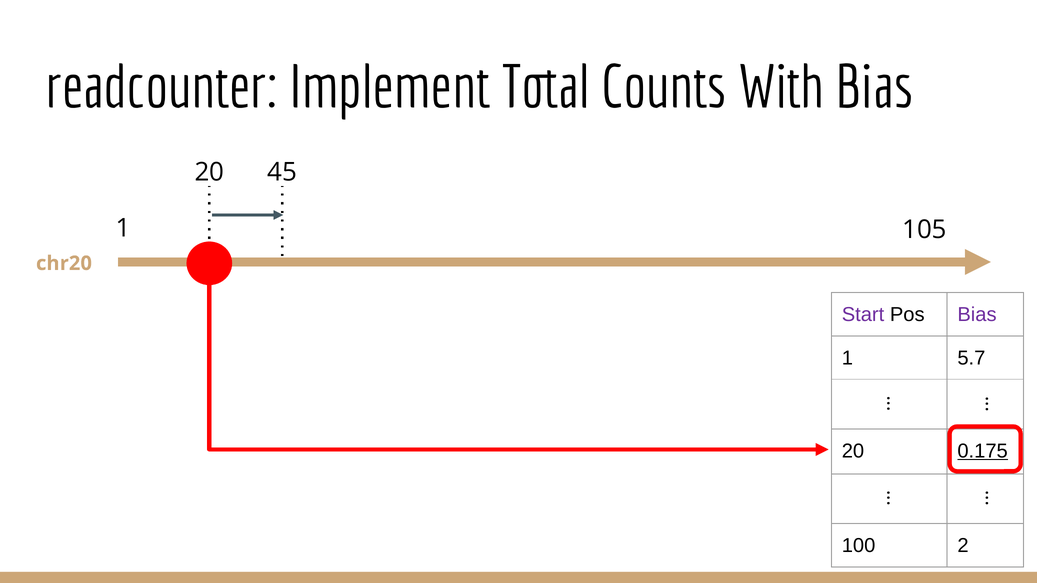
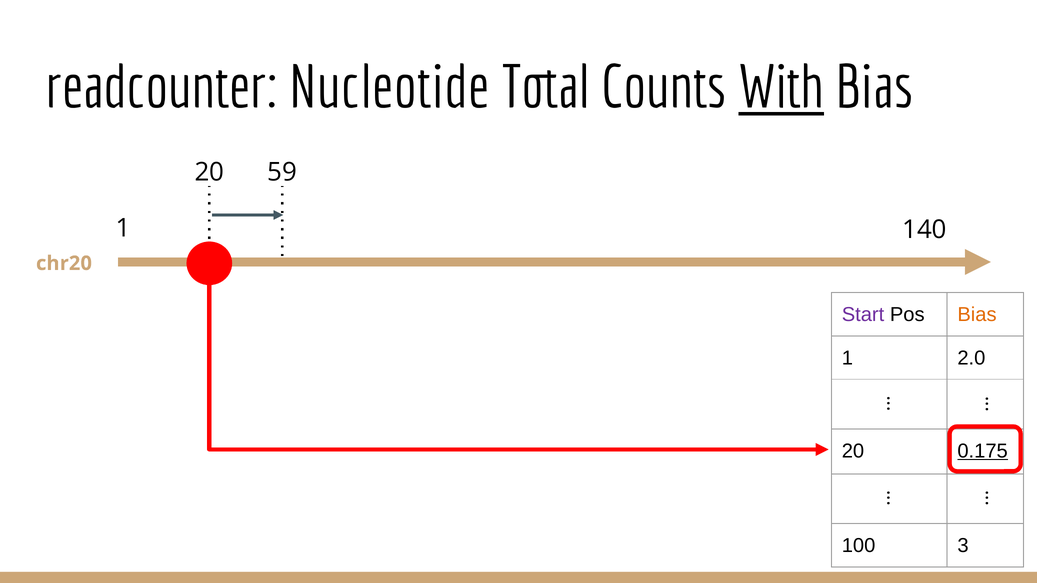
Implement: Implement -> Nucleotide
With underline: none -> present
45: 45 -> 59
105: 105 -> 140
Bias at (977, 315) colour: purple -> orange
5.7: 5.7 -> 2.0
2: 2 -> 3
